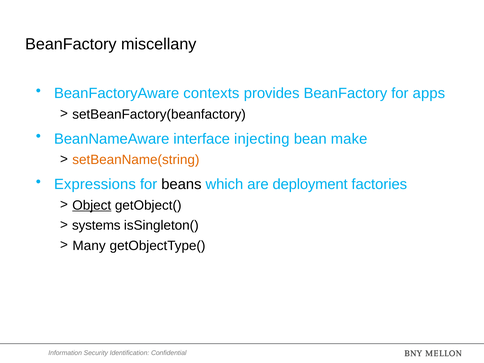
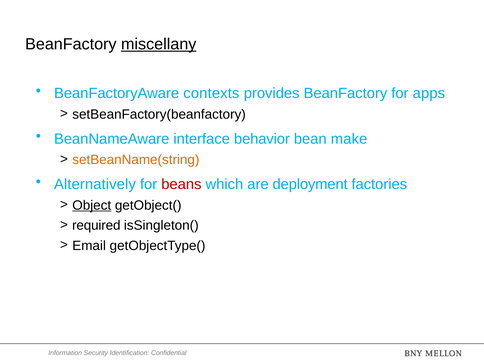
miscellany underline: none -> present
injecting: injecting -> behavior
Expressions: Expressions -> Alternatively
beans colour: black -> red
systems: systems -> required
Many: Many -> Email
